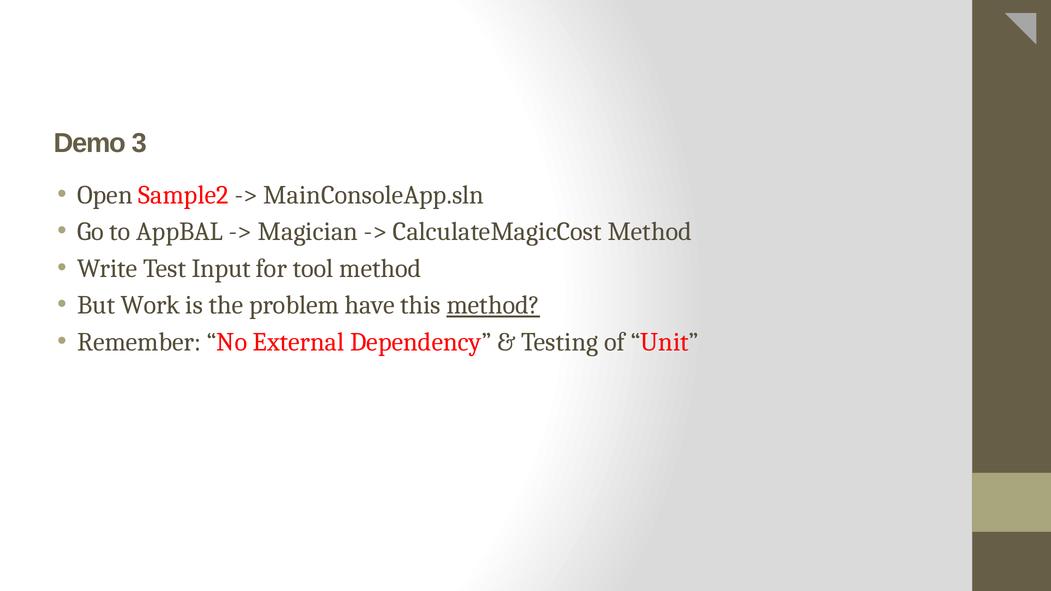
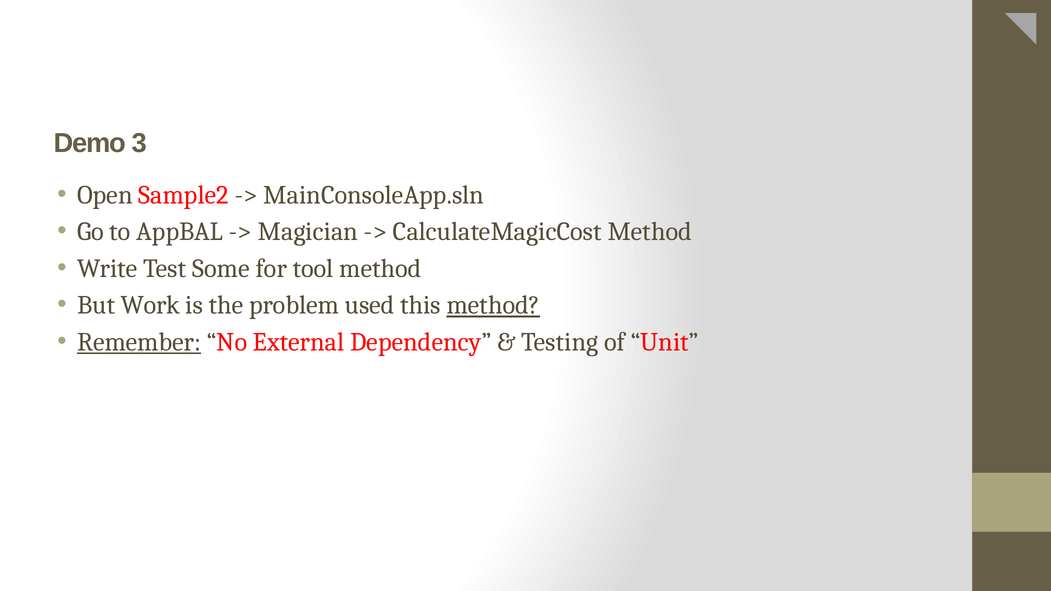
Input: Input -> Some
have: have -> used
Remember underline: none -> present
